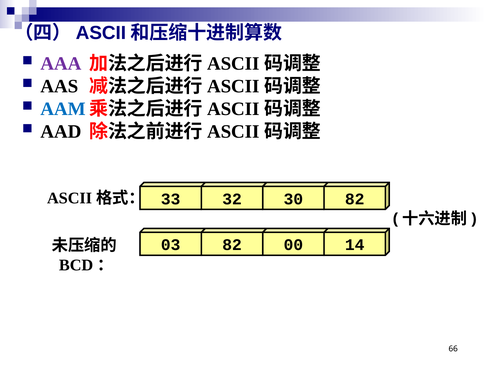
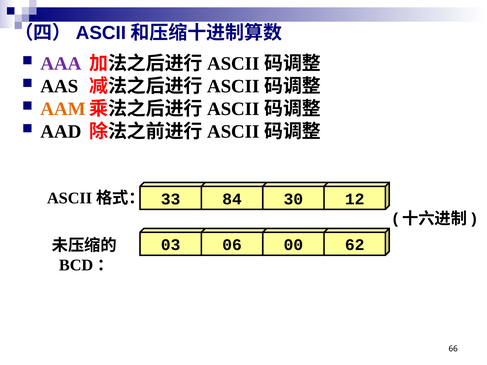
AAM colour: blue -> orange
32: 32 -> 84
30 82: 82 -> 12
03 82: 82 -> 06
14: 14 -> 62
